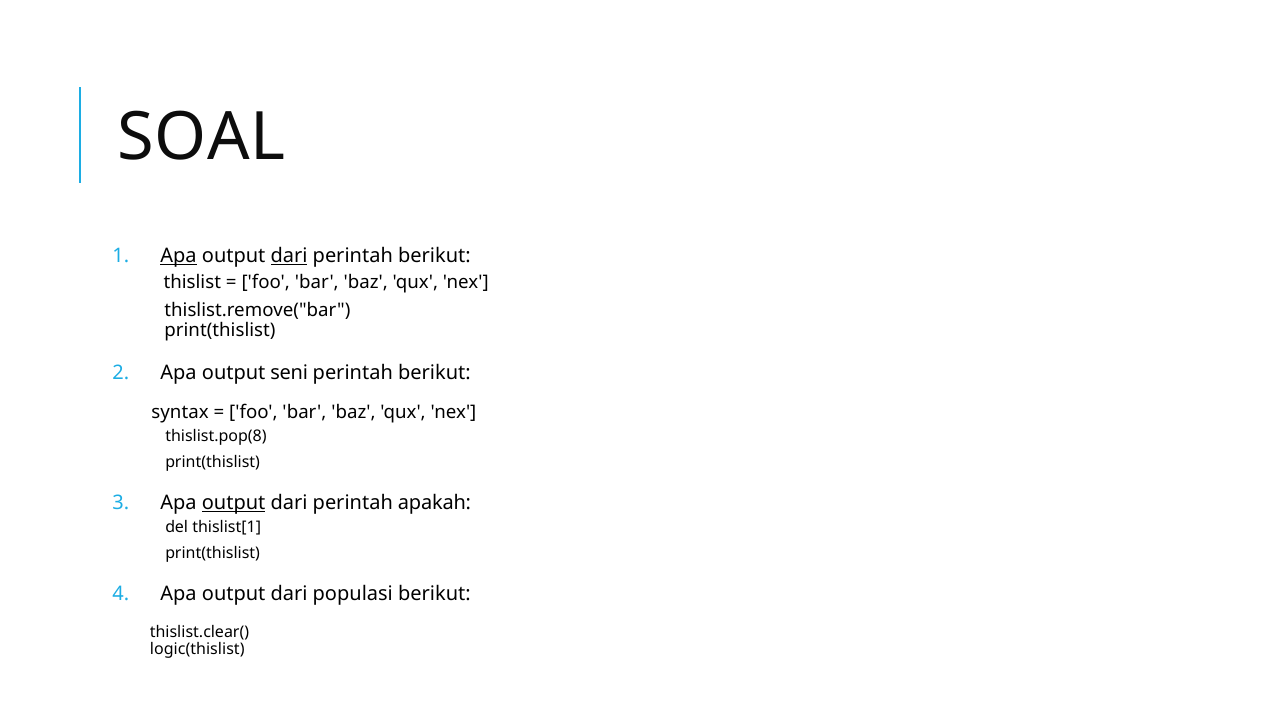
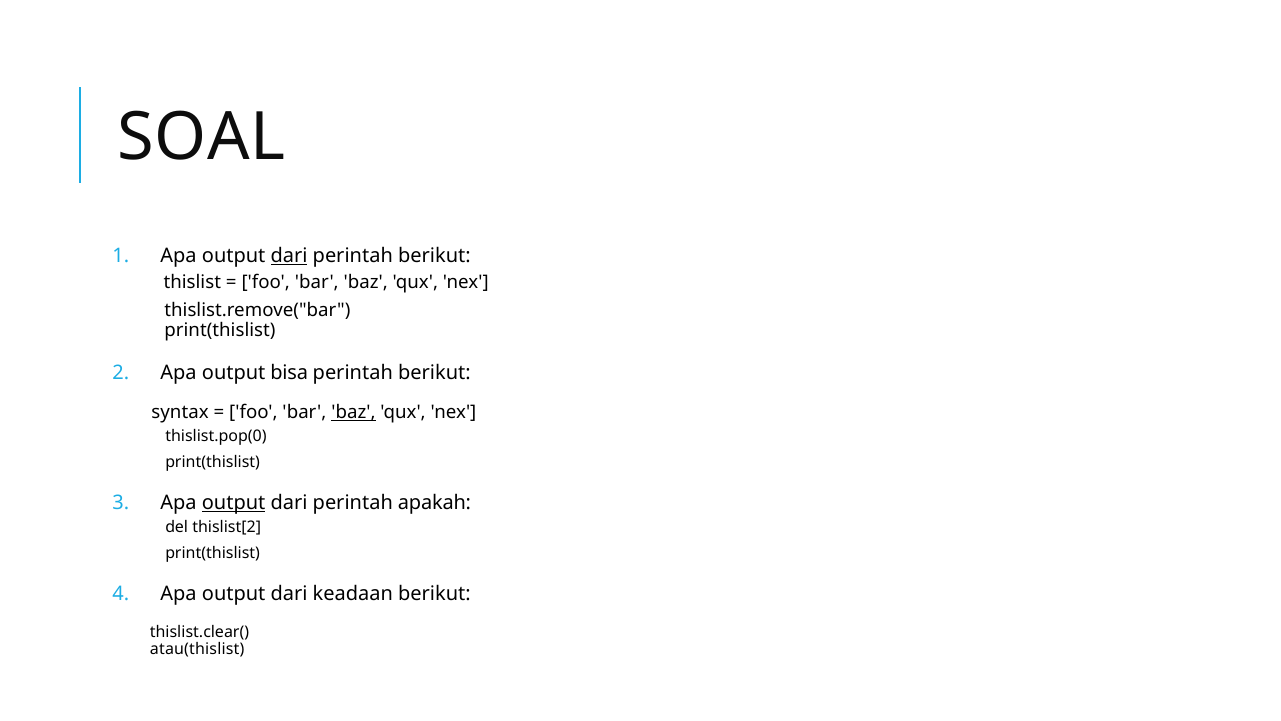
Apa at (179, 256) underline: present -> none
seni: seni -> bisa
baz at (353, 412) underline: none -> present
thislist.pop(8: thislist.pop(8 -> thislist.pop(0
thislist[1: thislist[1 -> thislist[2
populasi: populasi -> keadaan
logic(thislist: logic(thislist -> atau(thislist
